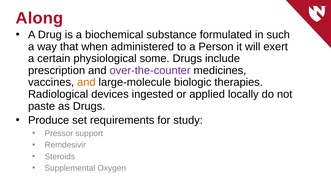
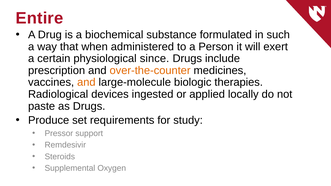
Along: Along -> Entire
some: some -> since
over-the-counter colour: purple -> orange
